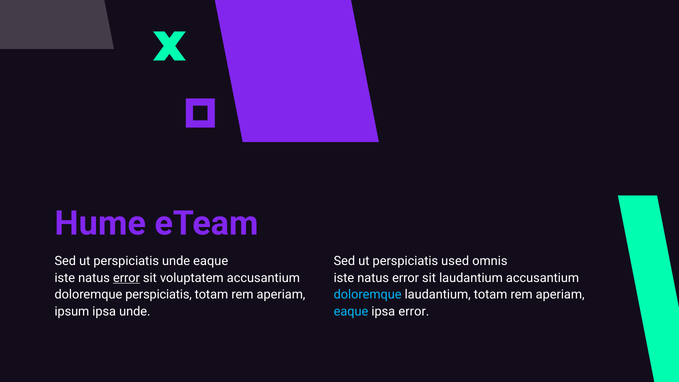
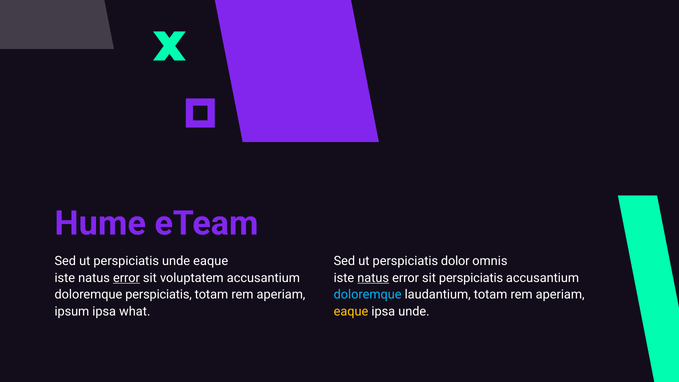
used: used -> dolor
natus at (373, 278) underline: none -> present
sit laudantium: laudantium -> perspiciatis
ipsa unde: unde -> what
eaque at (351, 311) colour: light blue -> yellow
ipsa error: error -> unde
